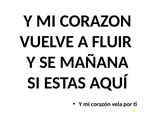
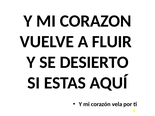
MAÑANA: MAÑANA -> DESIERTO
